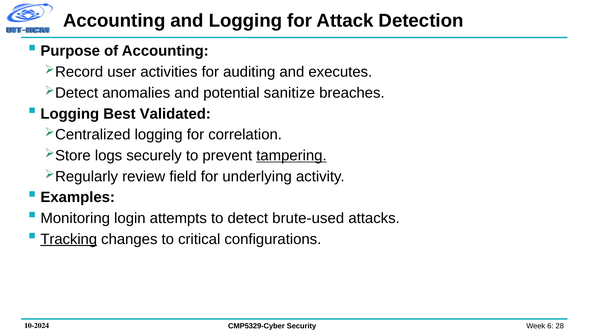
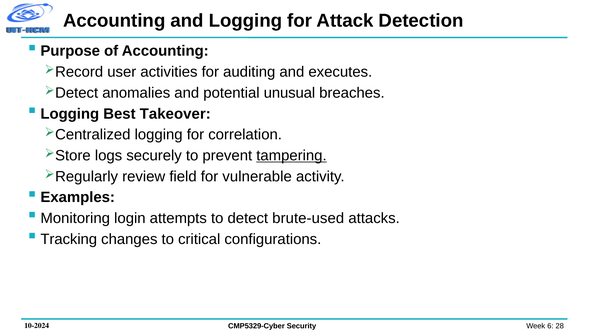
sanitize: sanitize -> unusual
Validated: Validated -> Takeover
underlying: underlying -> vulnerable
Tracking underline: present -> none
